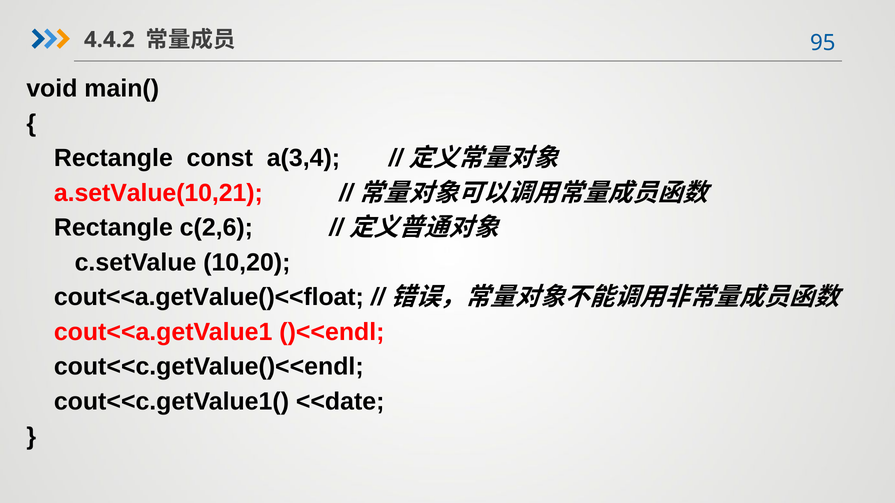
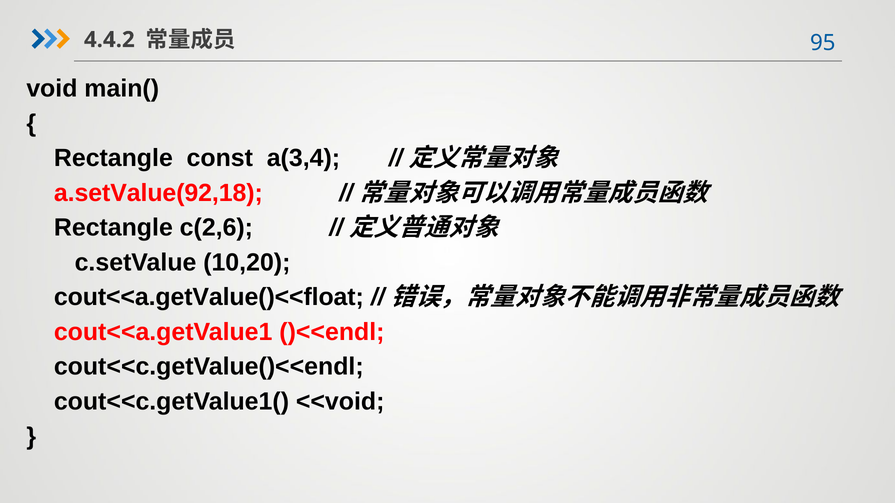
a.setValue(10,21: a.setValue(10,21 -> a.setValue(92,18
<<date: <<date -> <<void
